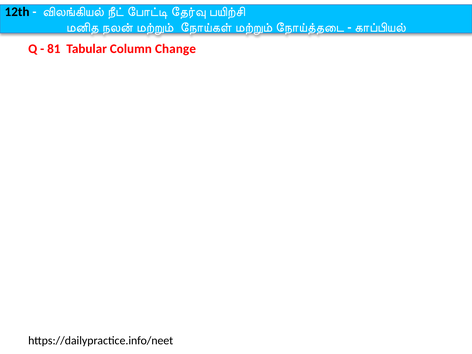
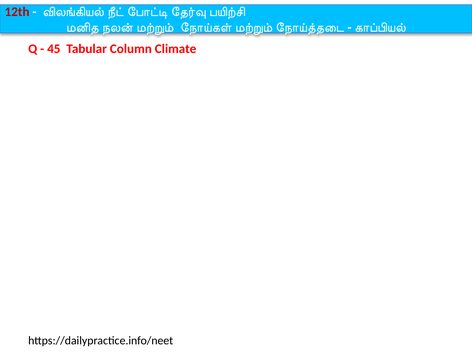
12th colour: black -> red
81: 81 -> 45
Change: Change -> Climate
